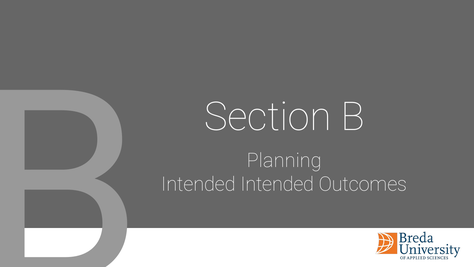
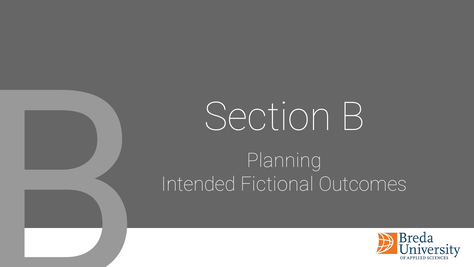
Intended Intended: Intended -> Fictional
